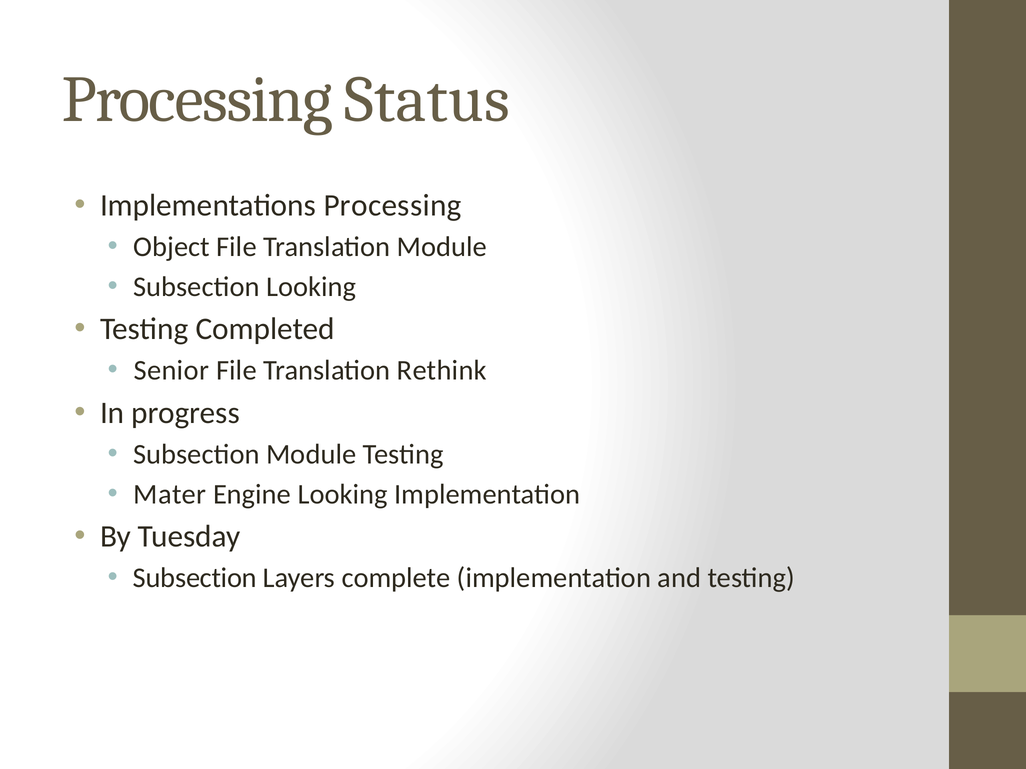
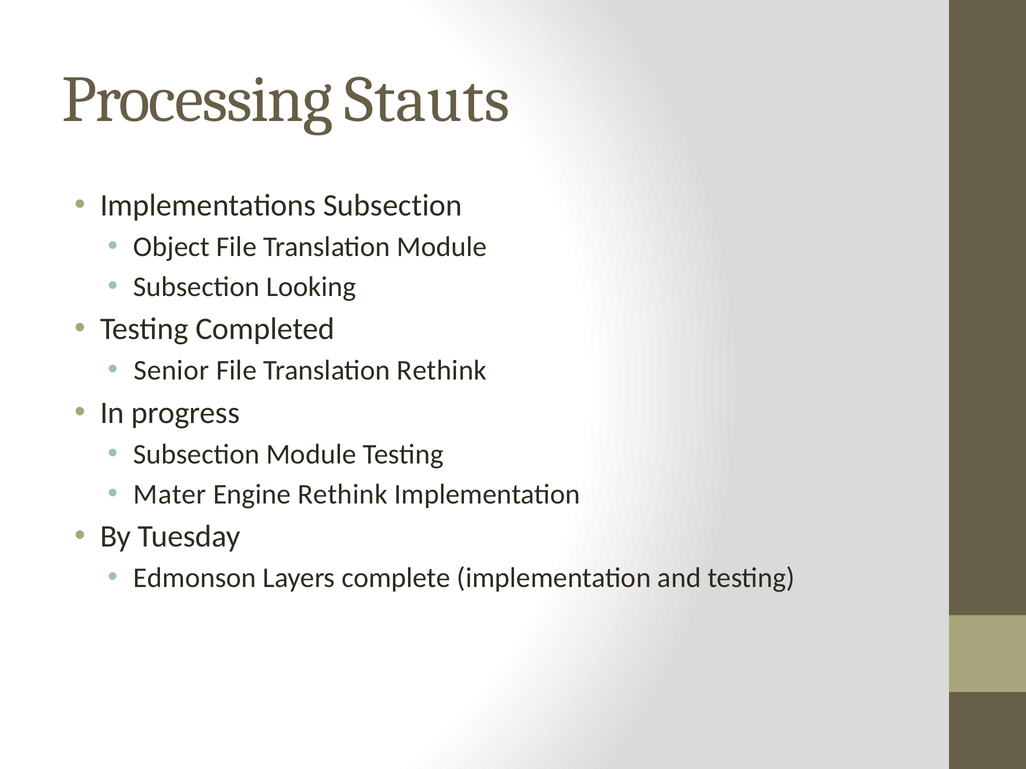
Status: Status -> Stauts
Implementations Processing: Processing -> Subsection
Engine Looking: Looking -> Rethink
Subsection at (195, 578): Subsection -> Edmonson
